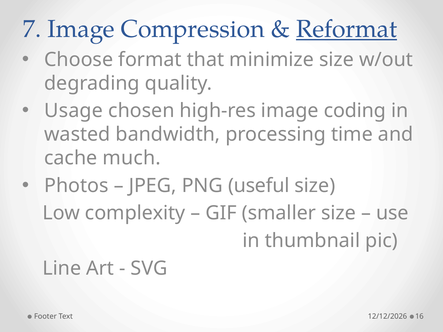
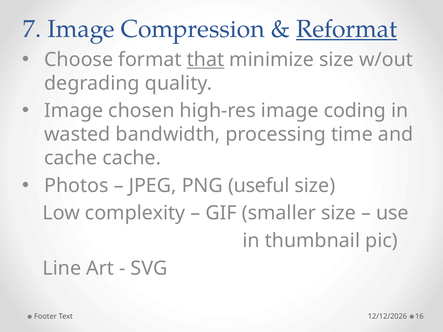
that underline: none -> present
Usage at (74, 111): Usage -> Image
cache much: much -> cache
